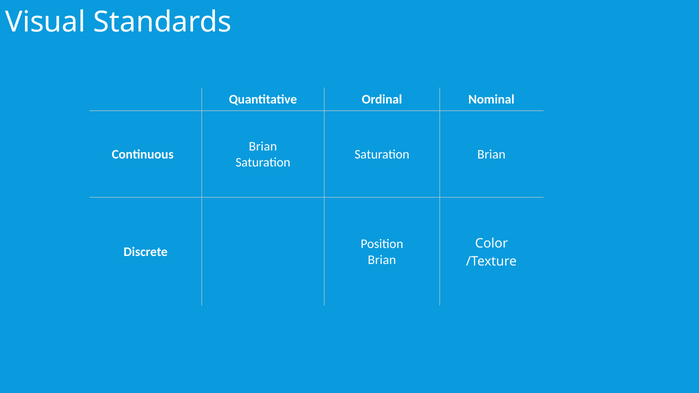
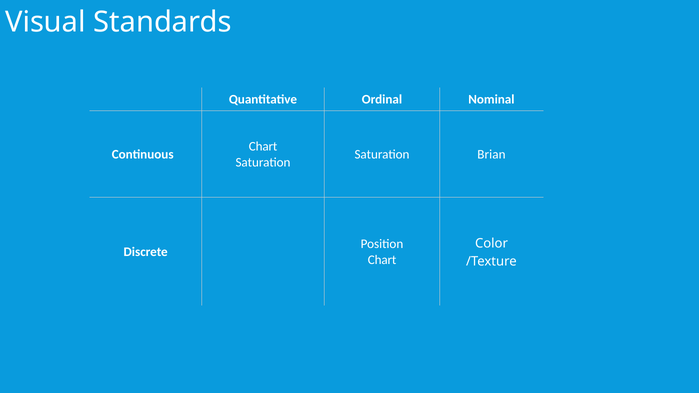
Brian at (263, 147): Brian -> Chart
Brian at (382, 260): Brian -> Chart
